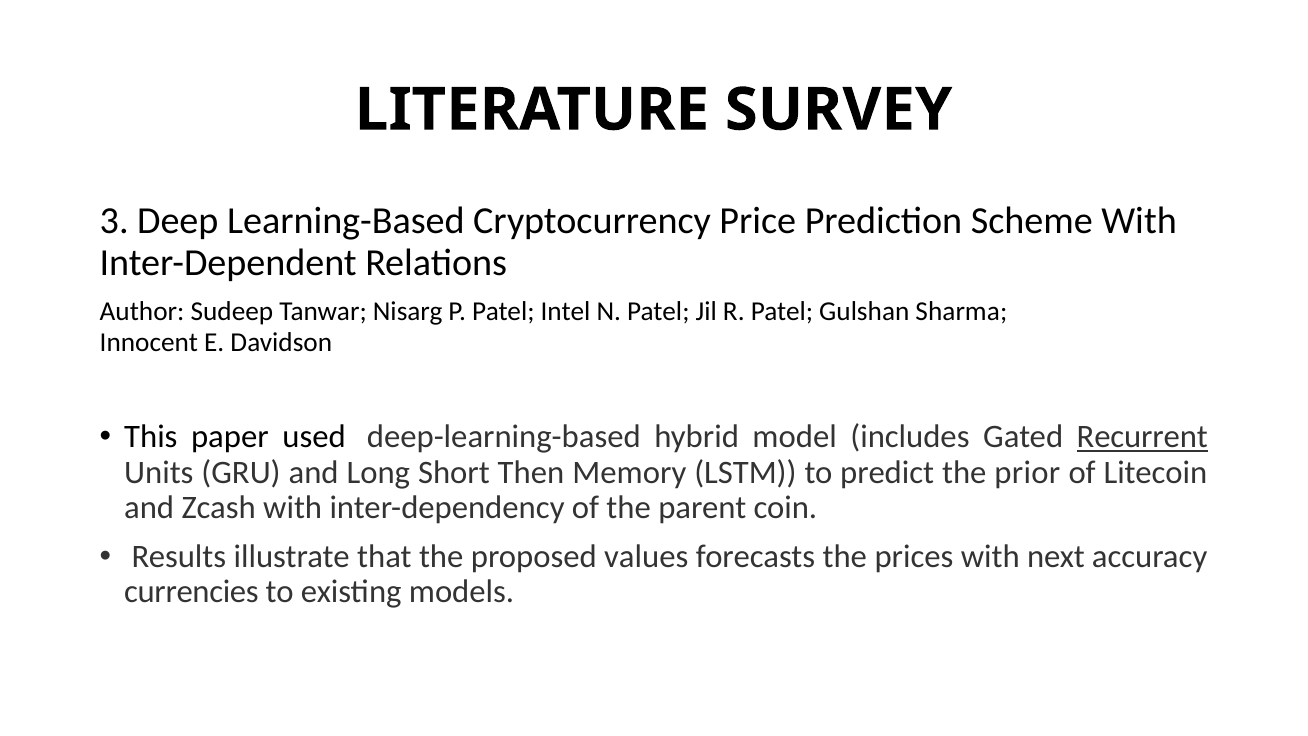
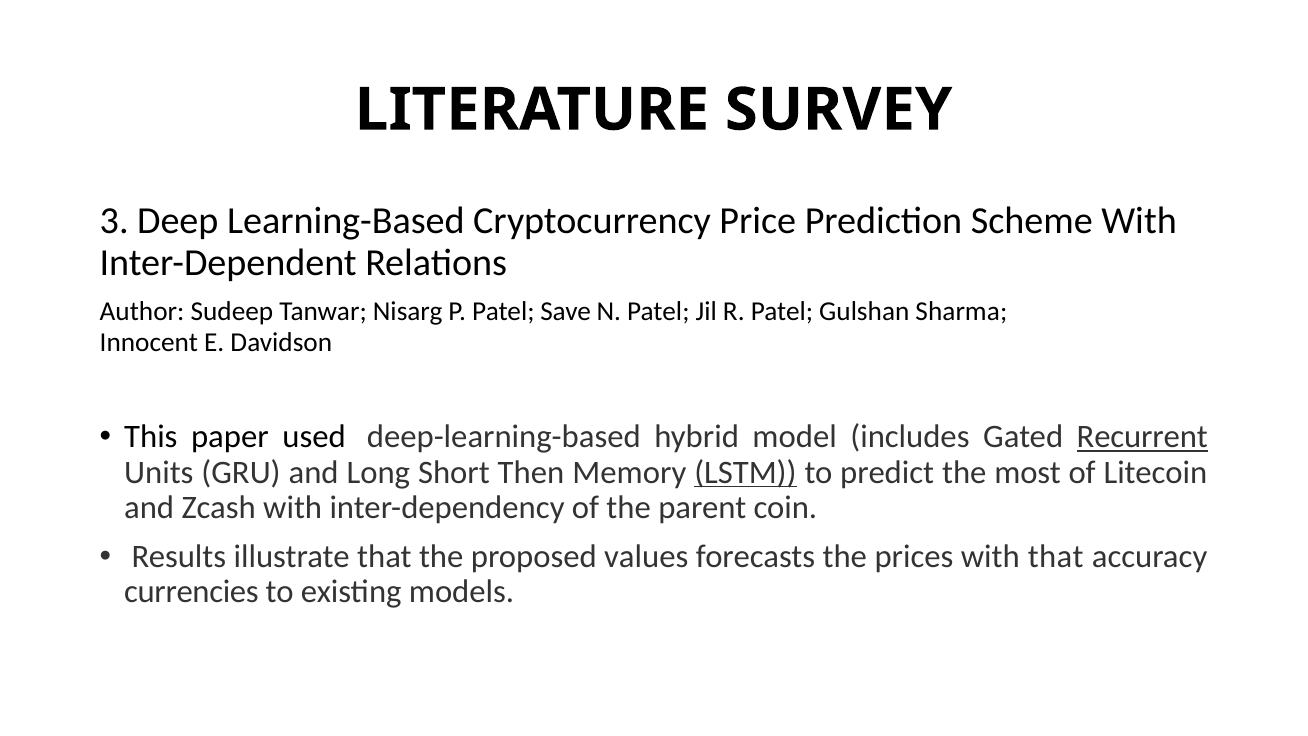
Intel: Intel -> Save
LSTM underline: none -> present
prior: prior -> most
with next: next -> that
